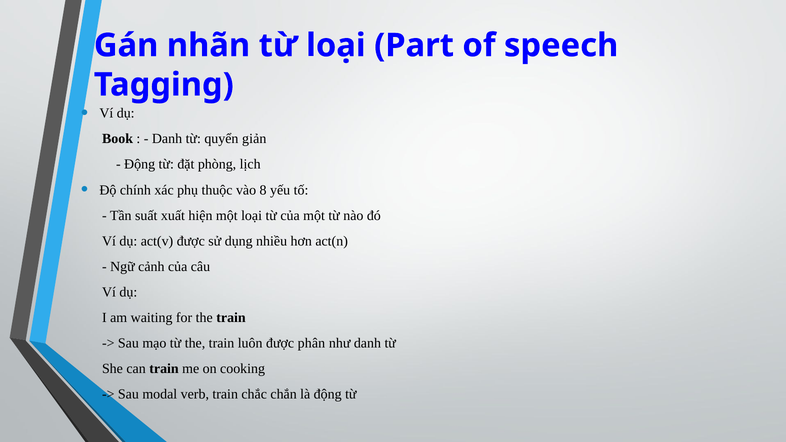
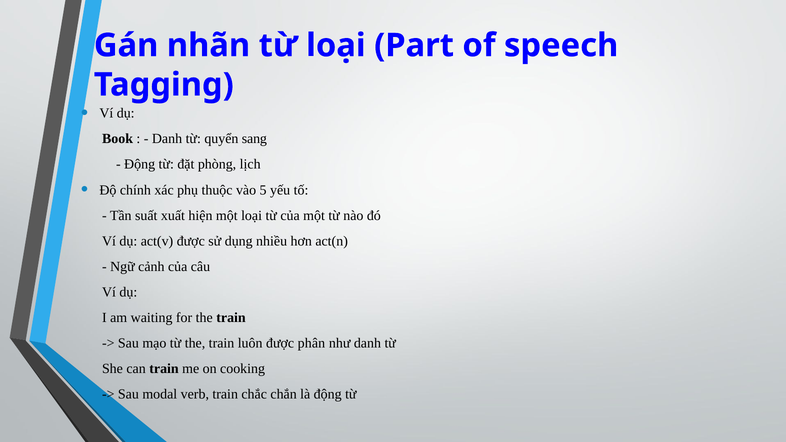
giản: giản -> sang
8: 8 -> 5
